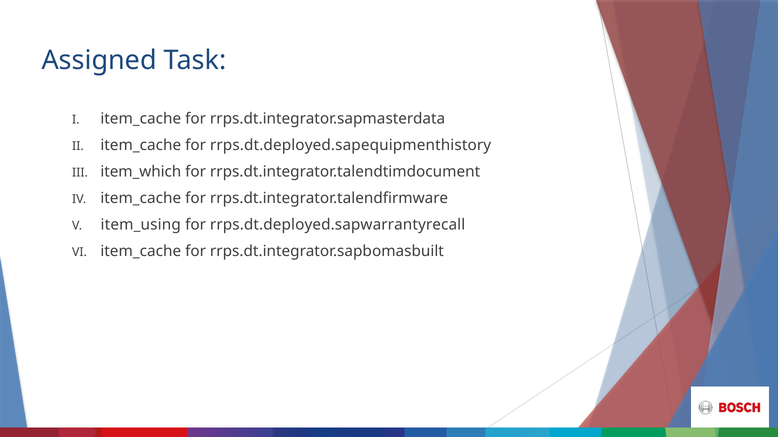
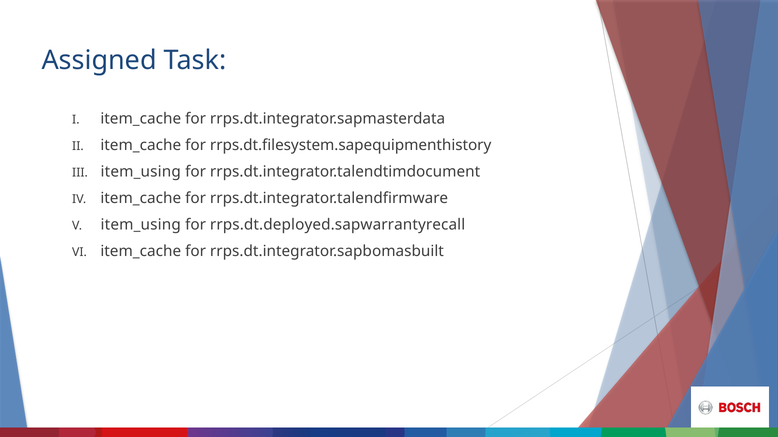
rrps.dt.deployed.sapequipmenthistory: rrps.dt.deployed.sapequipmenthistory -> rrps.dt.filesystem.sapequipmenthistory
item_which at (141, 172): item_which -> item_using
